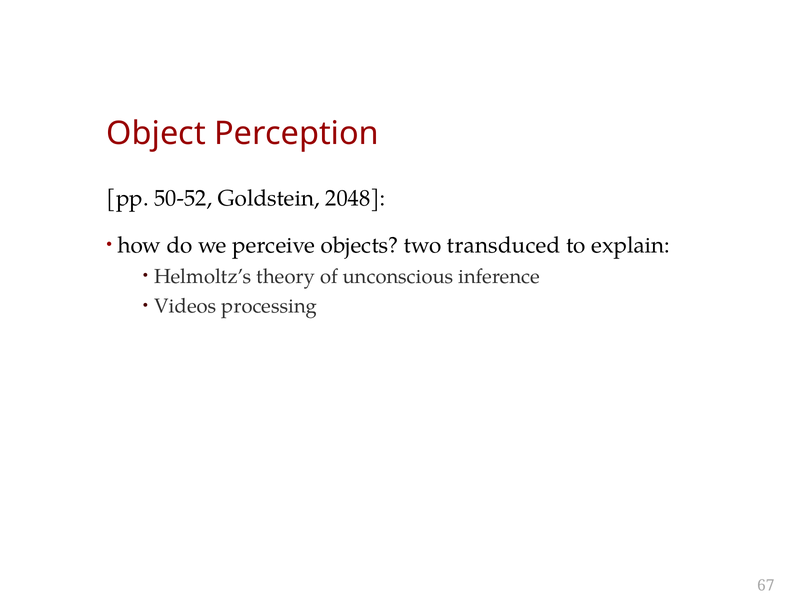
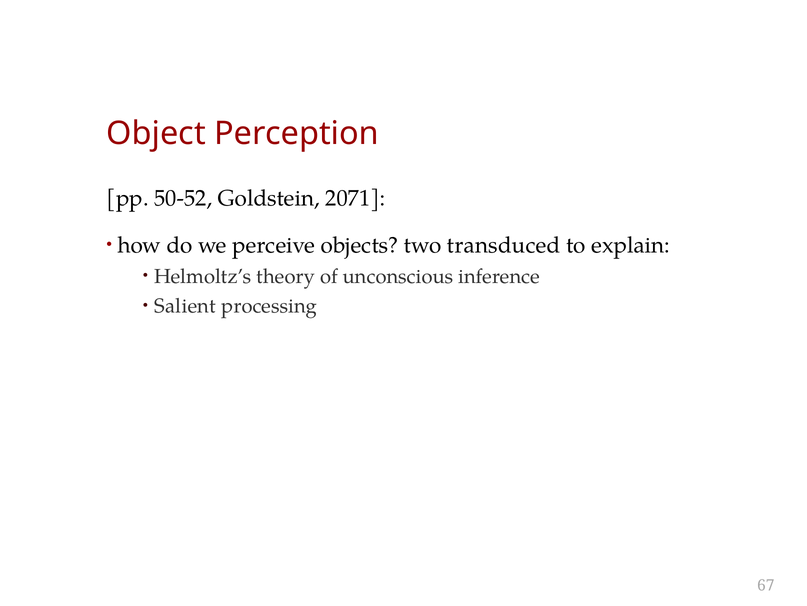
2048: 2048 -> 2071
Videos: Videos -> Salient
